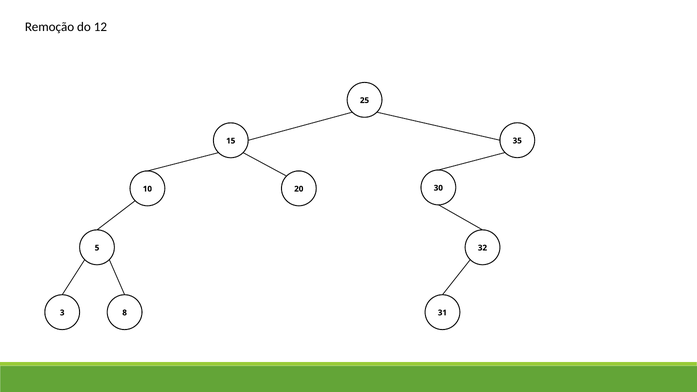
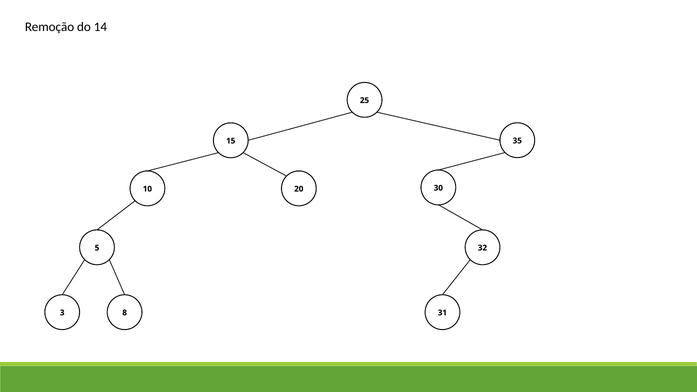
12: 12 -> 14
